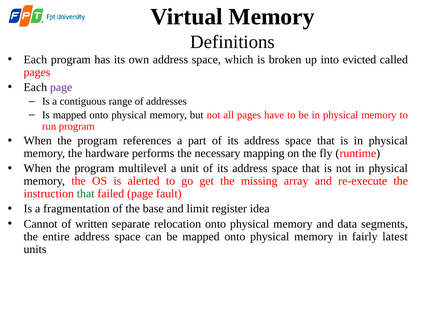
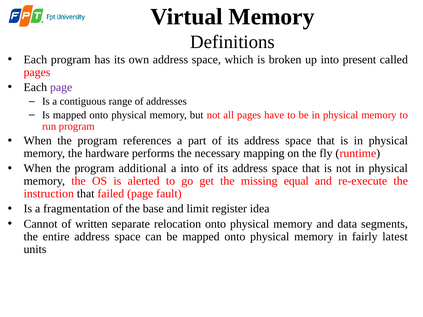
evicted: evicted -> present
multilevel: multilevel -> additional
a unit: unit -> into
array: array -> equal
that at (86, 194) colour: green -> black
